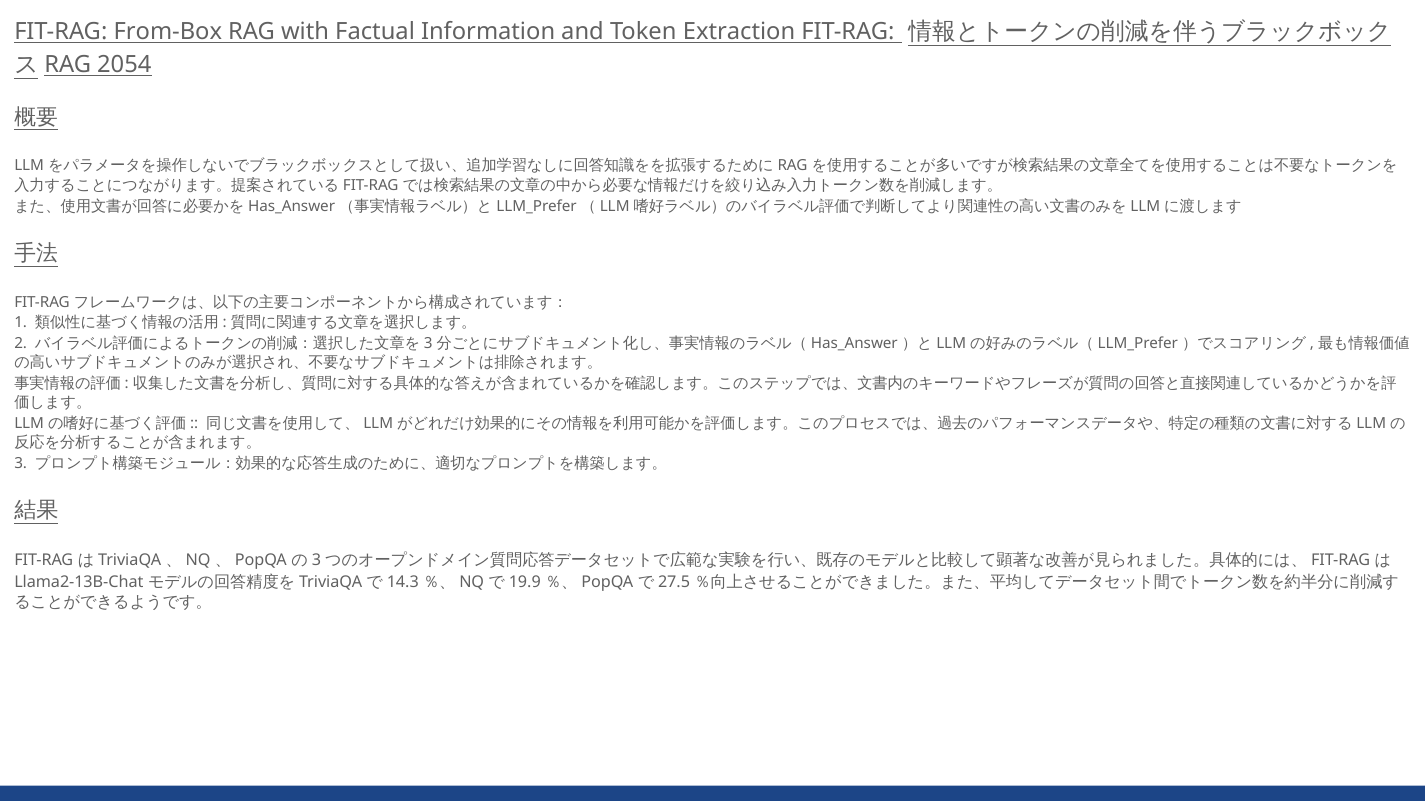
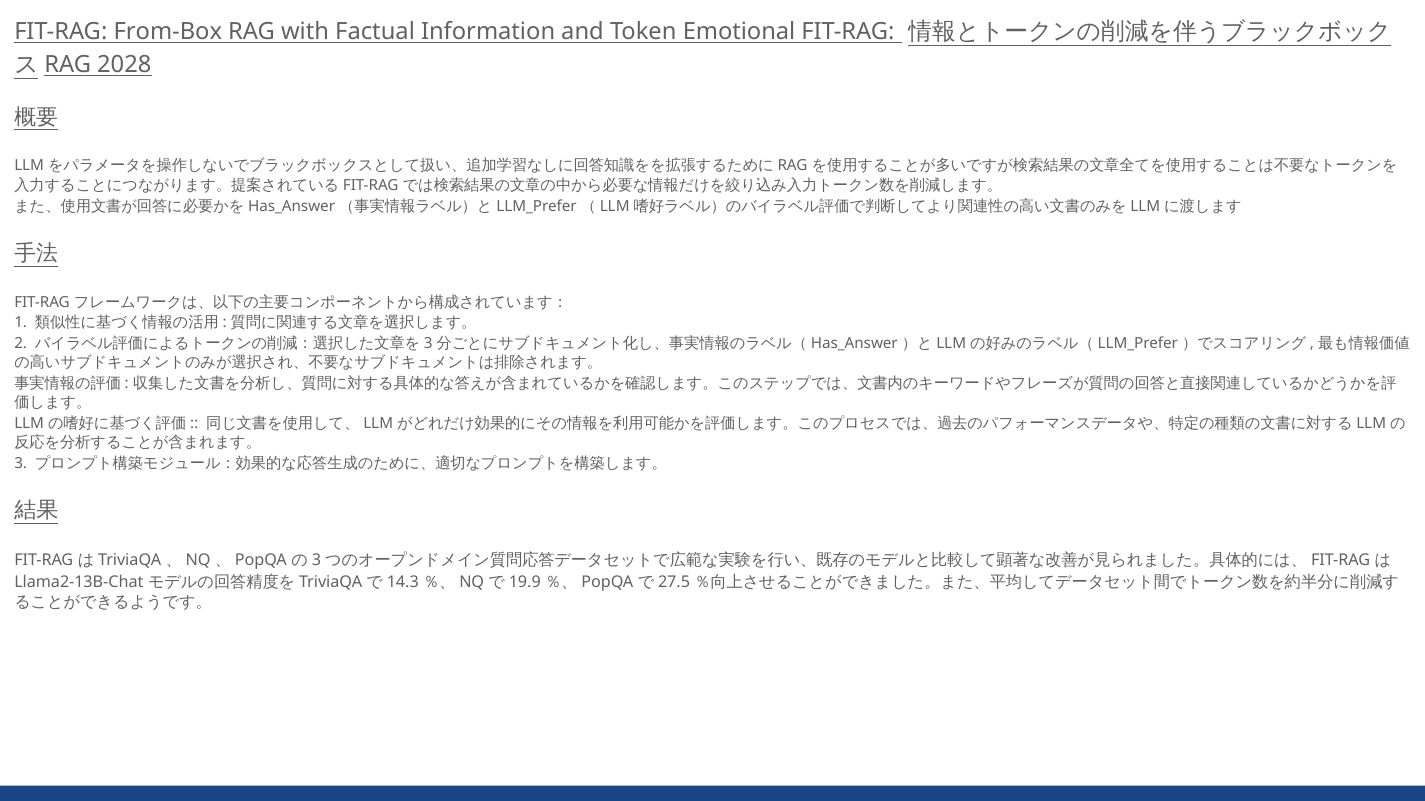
Extraction: Extraction -> Emotional
2054: 2054 -> 2028
